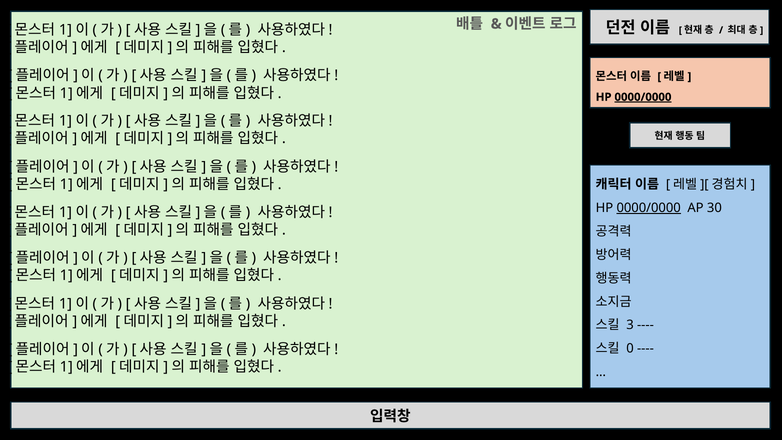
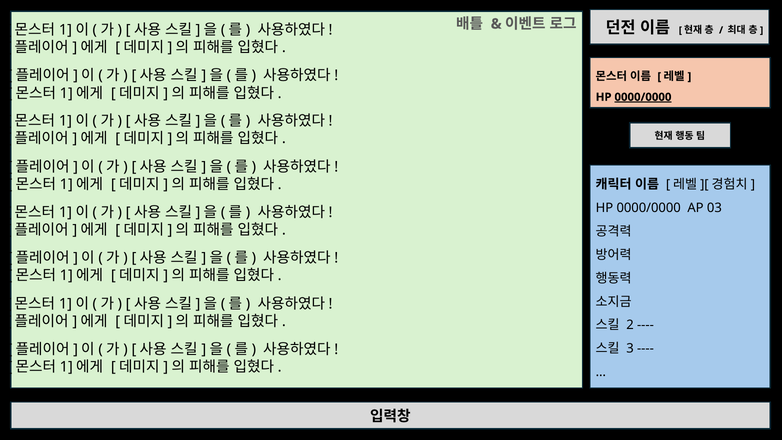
0000/0000 at (649, 208) underline: present -> none
30: 30 -> 03
3 at (630, 325): 3 -> 2
0 at (630, 348): 0 -> 3
